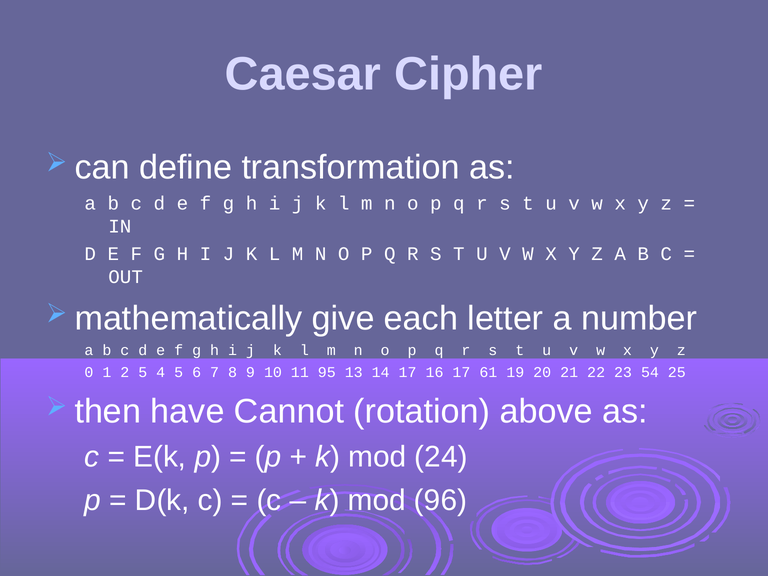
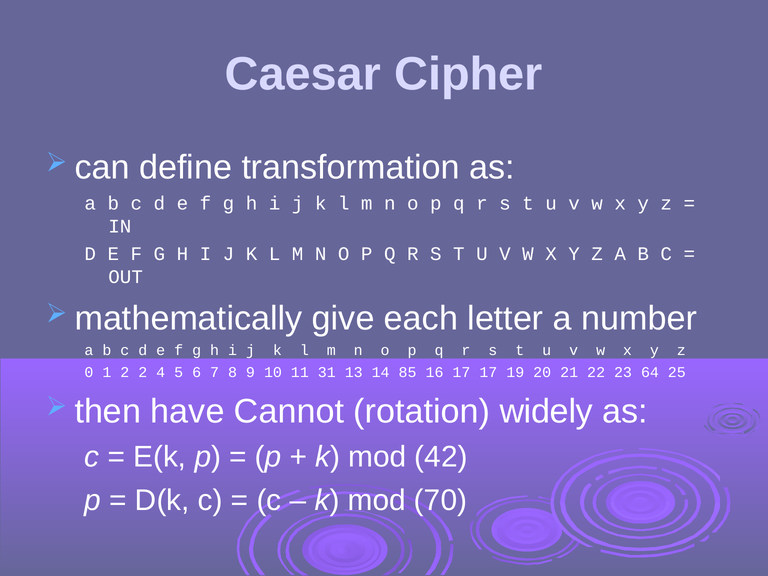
2 5: 5 -> 2
95: 95 -> 31
14 17: 17 -> 85
17 61: 61 -> 17
54: 54 -> 64
above: above -> widely
24: 24 -> 42
96: 96 -> 70
